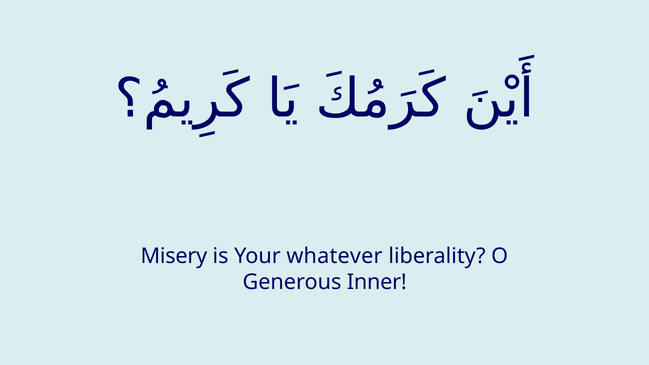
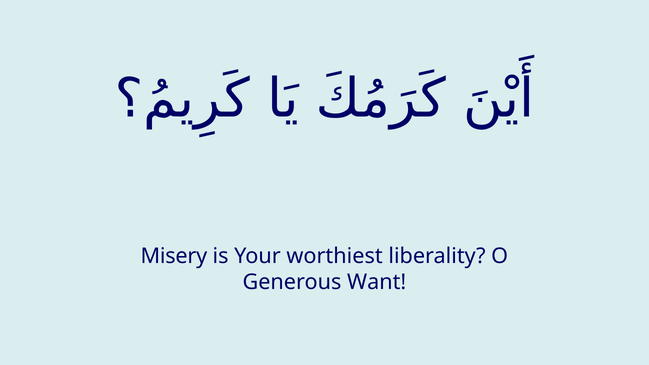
whatever: whatever -> worthiest
Inner: Inner -> Want
